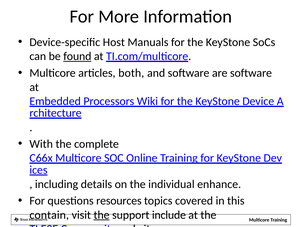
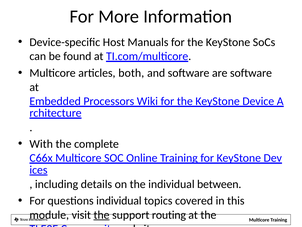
found underline: present -> none
enhance: enhance -> between
questions resources: resources -> individual
contain: contain -> module
include: include -> routing
